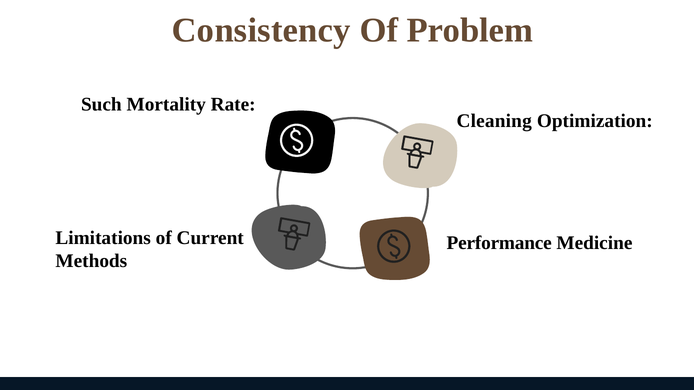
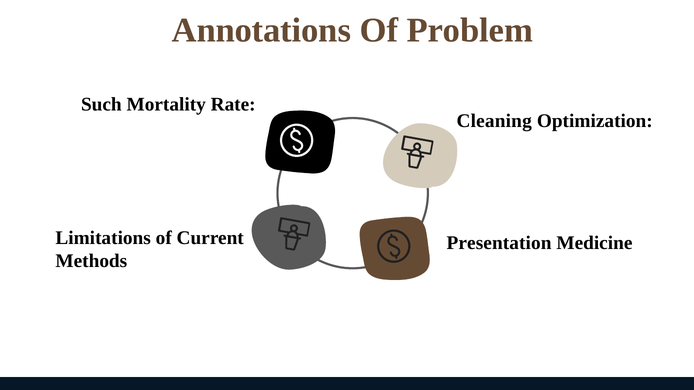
Consistency: Consistency -> Annotations
Performance: Performance -> Presentation
